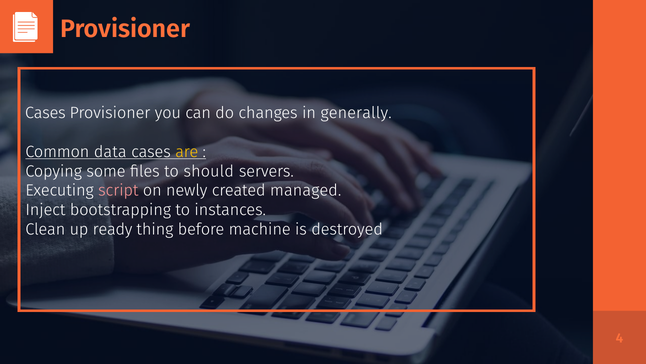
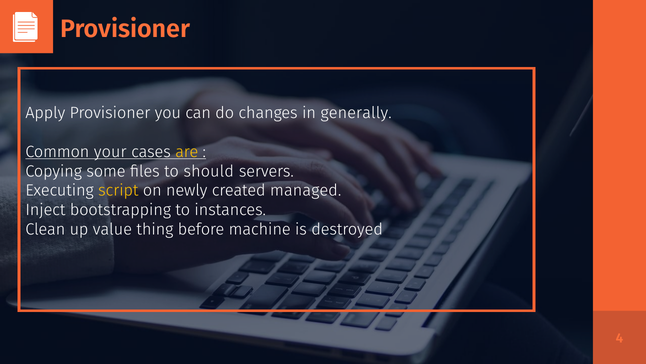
Cases at (45, 113): Cases -> Apply
data: data -> your
script colour: pink -> yellow
ready: ready -> value
